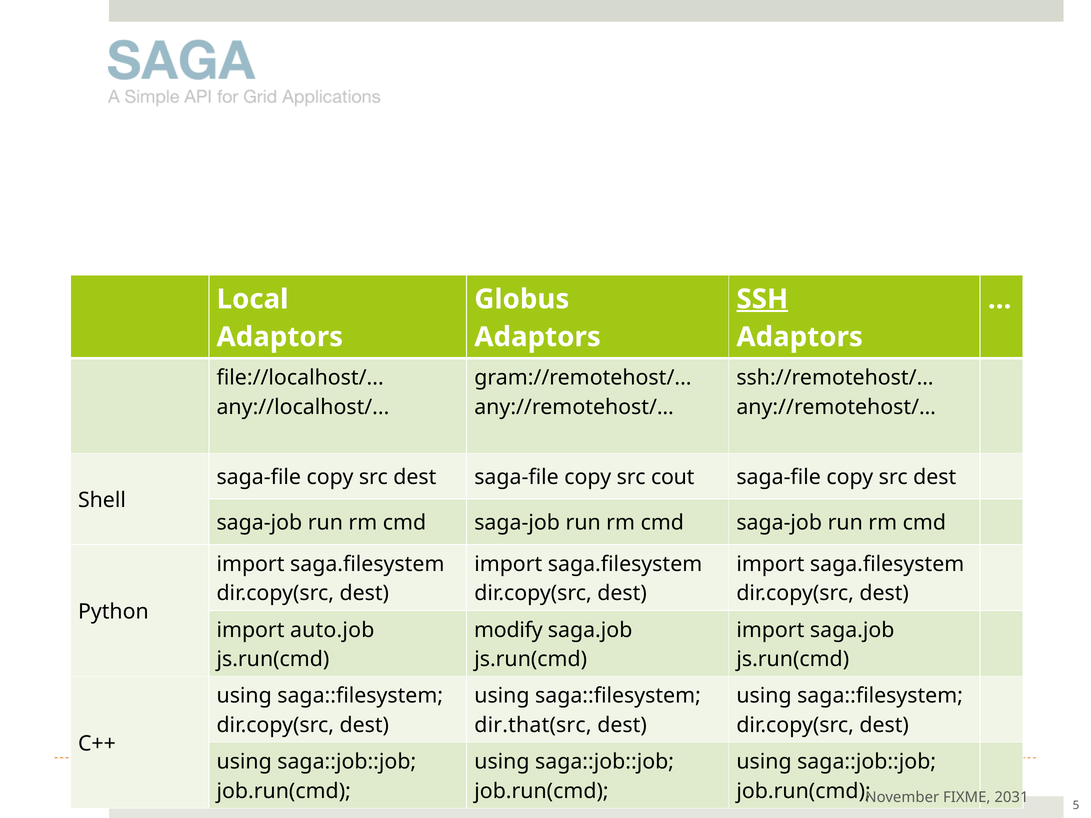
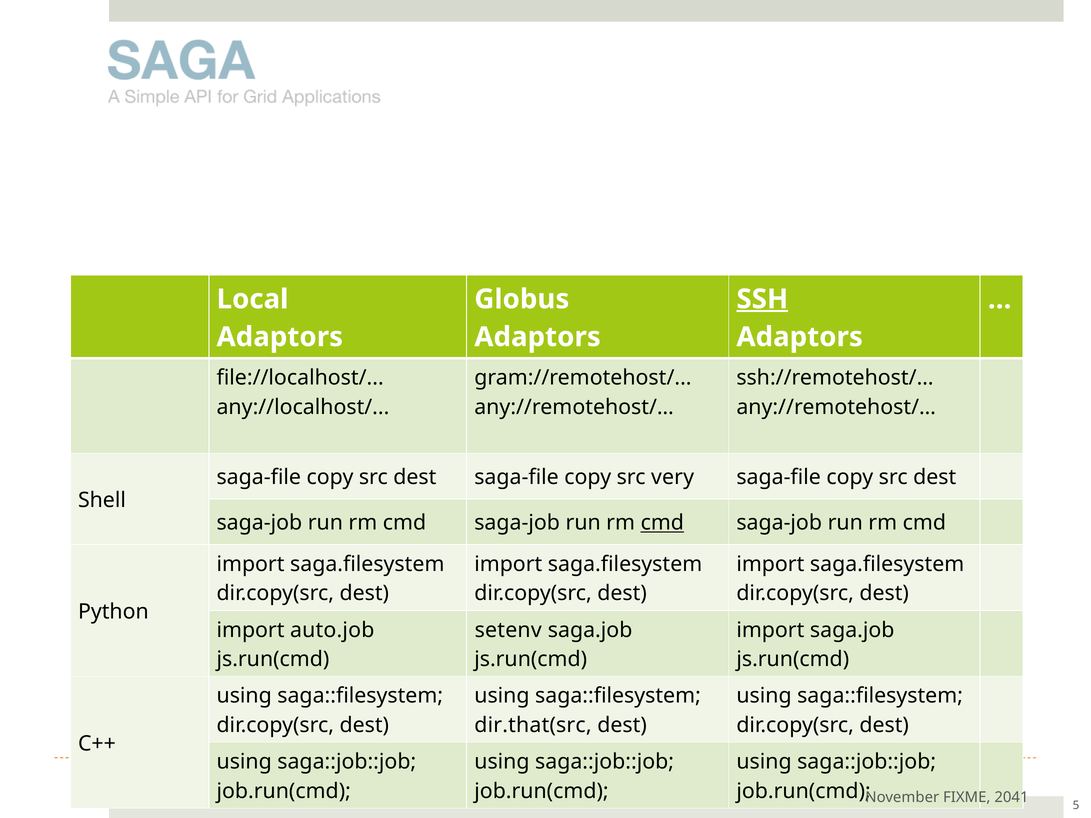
cout: cout -> very
cmd at (662, 523) underline: none -> present
modify: modify -> setenv
2031: 2031 -> 2041
